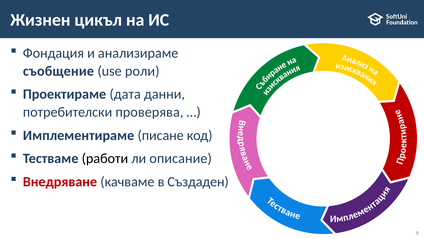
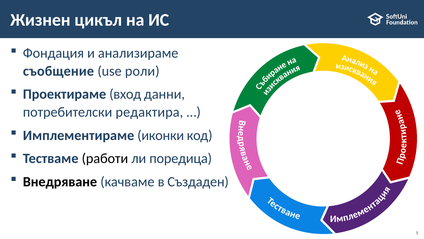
дата: дата -> вход
проверява: проверява -> редактира
писане: писане -> иконки
описание: описание -> поредица
Внедряване colour: red -> black
